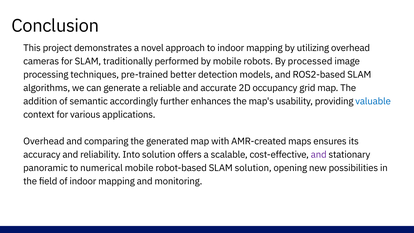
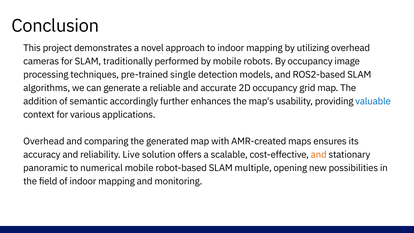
By processed: processed -> occupancy
better: better -> single
Into: Into -> Live
and at (319, 155) colour: purple -> orange
SLAM solution: solution -> multiple
